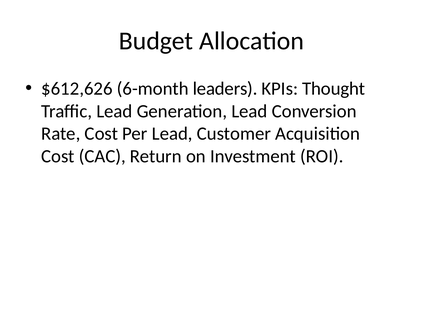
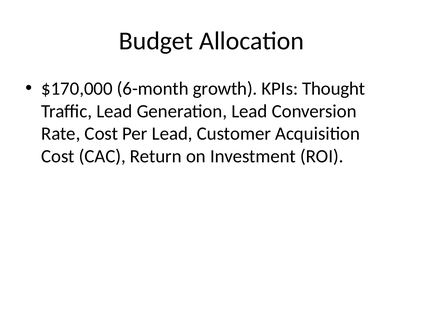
$612,626: $612,626 -> $170,000
leaders: leaders -> growth
